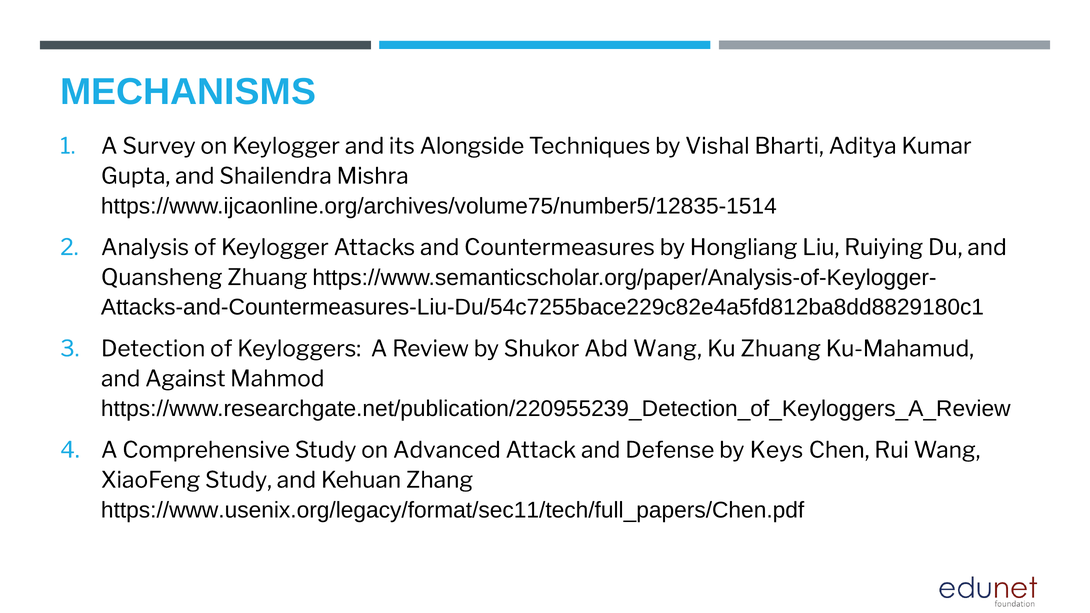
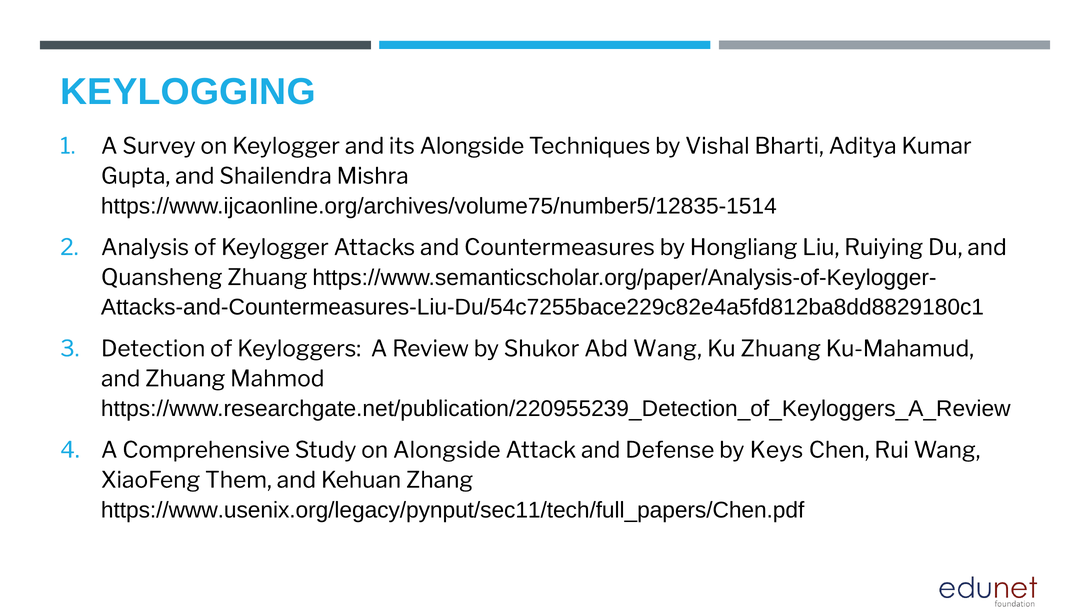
MECHANISMS: MECHANISMS -> KEYLOGGING
and Against: Against -> Zhuang
on Advanced: Advanced -> Alongside
XiaoFeng Study: Study -> Them
https://www.usenix.org/legacy/format/sec11/tech/full_papers/Chen.pdf: https://www.usenix.org/legacy/format/sec11/tech/full_papers/Chen.pdf -> https://www.usenix.org/legacy/pynput/sec11/tech/full_papers/Chen.pdf
